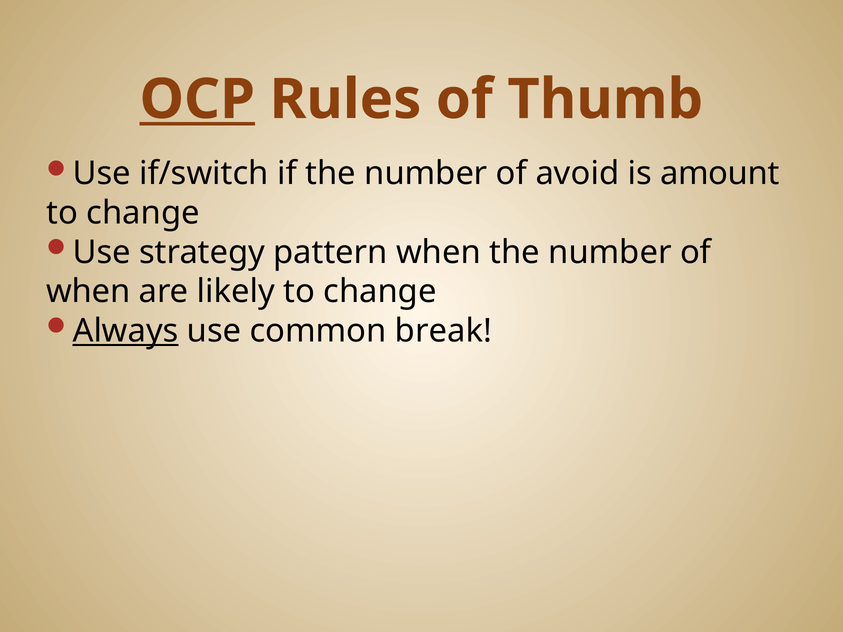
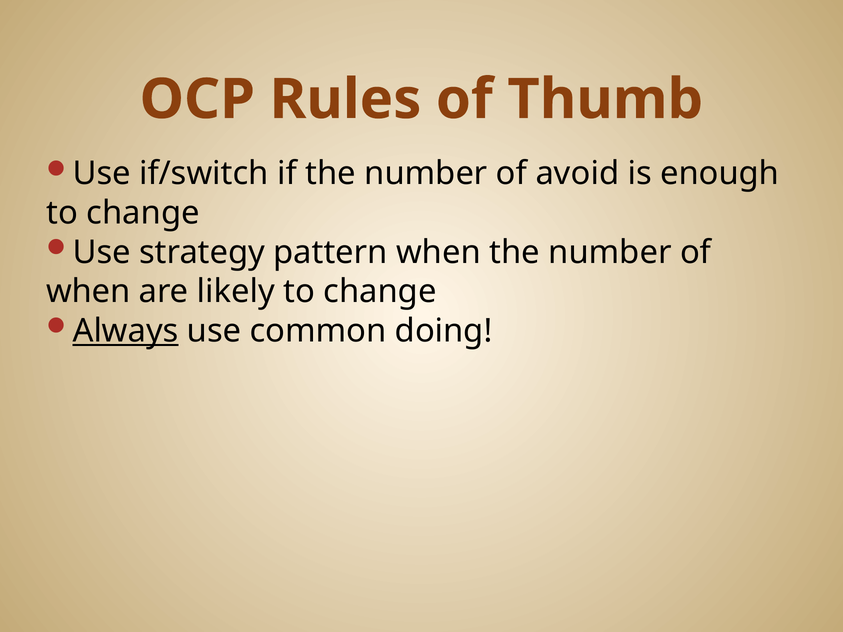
OCP underline: present -> none
amount: amount -> enough
break: break -> doing
